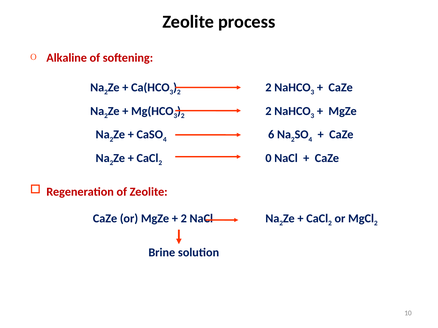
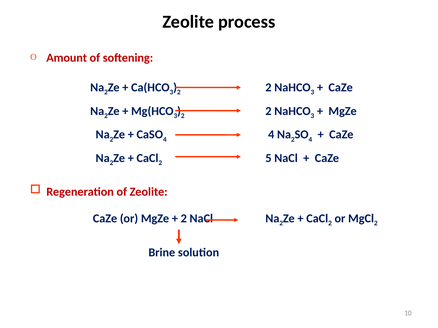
Alkaline: Alkaline -> Amount
6 at (271, 135): 6 -> 4
0: 0 -> 5
